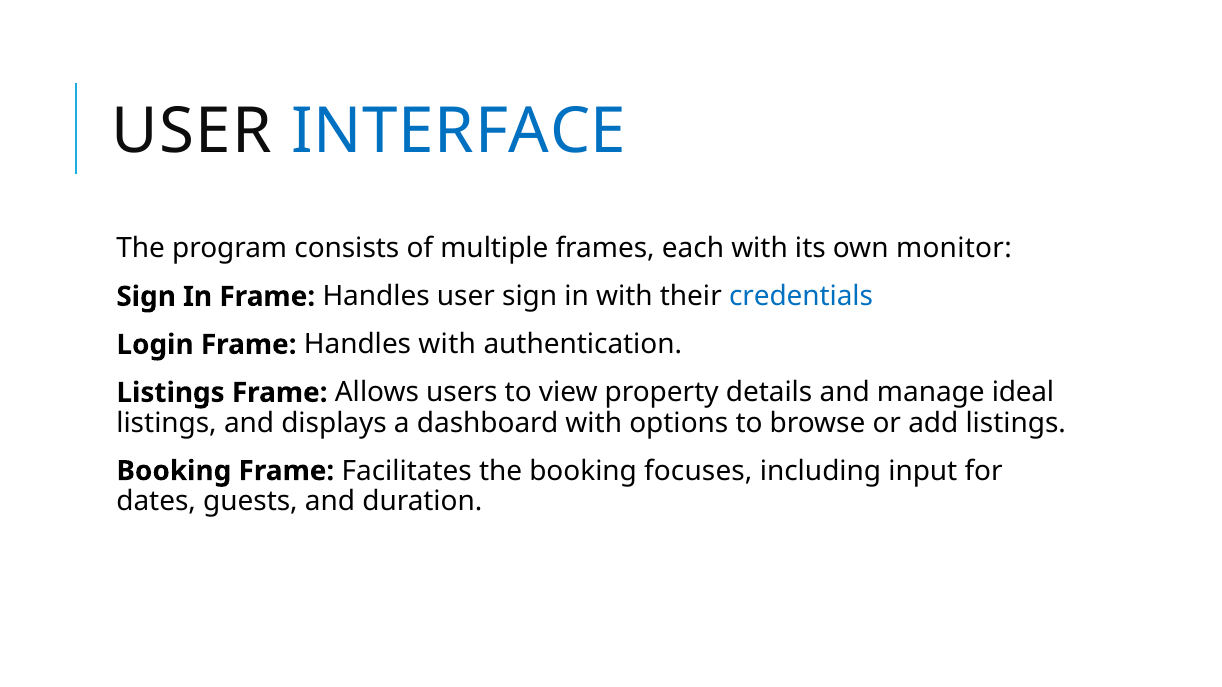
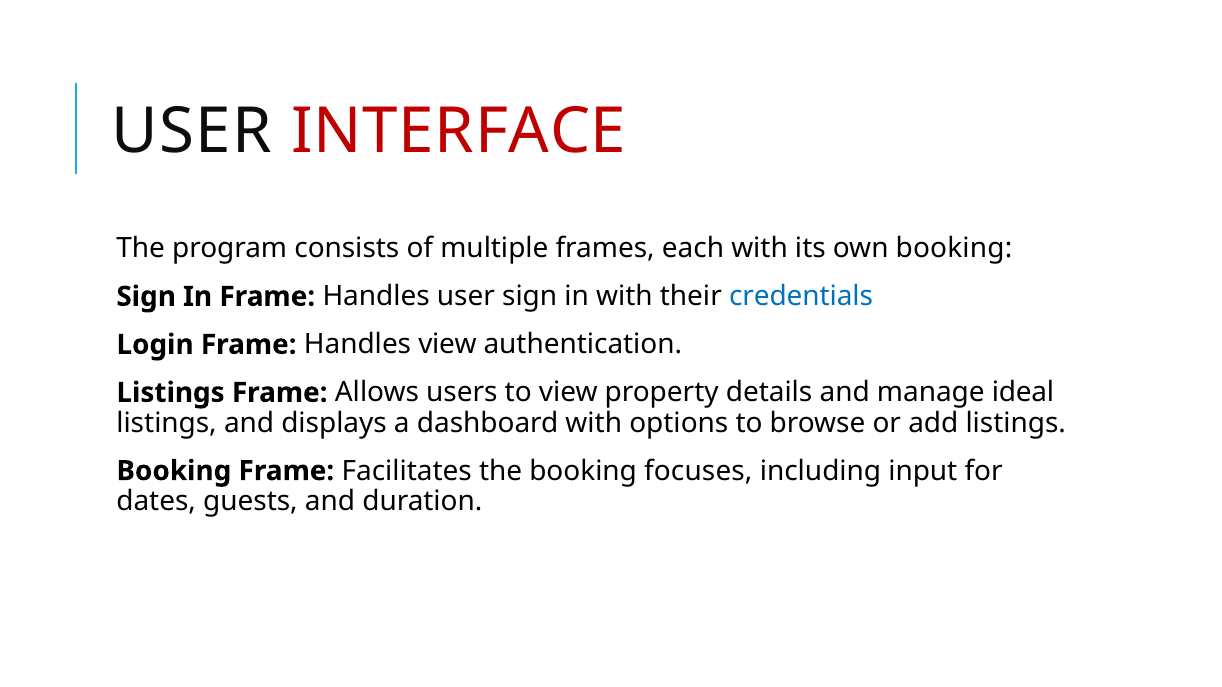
INTERFACE colour: blue -> red
own monitor: monitor -> booking
Handles with: with -> view
